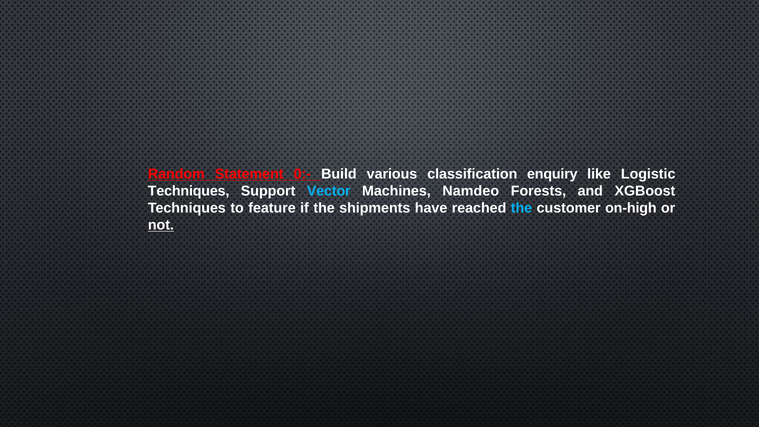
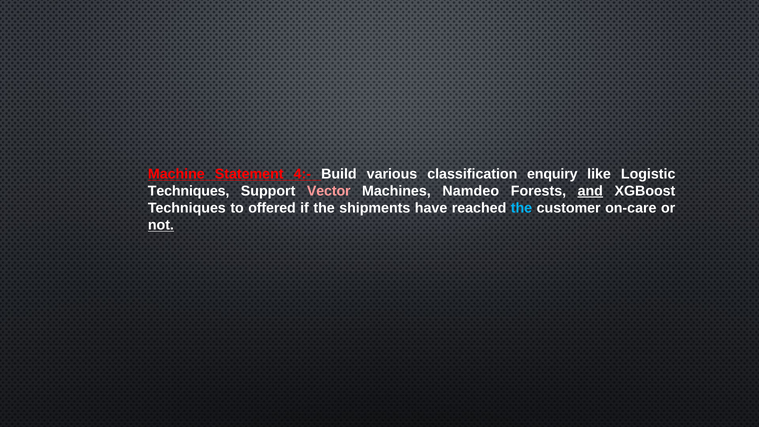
Random: Random -> Machine
0:-: 0:- -> 4:-
Vector colour: light blue -> pink
and underline: none -> present
feature: feature -> offered
on-high: on-high -> on-care
